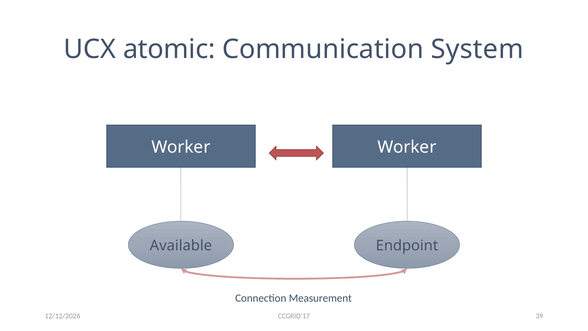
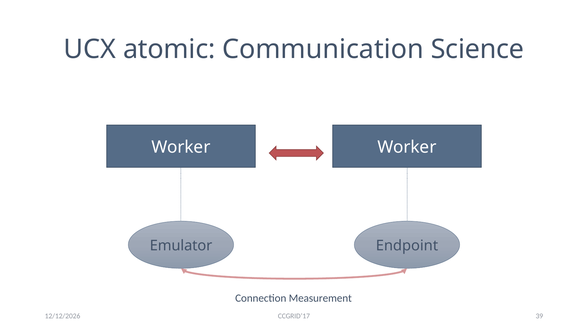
System: System -> Science
Available: Available -> Emulator
